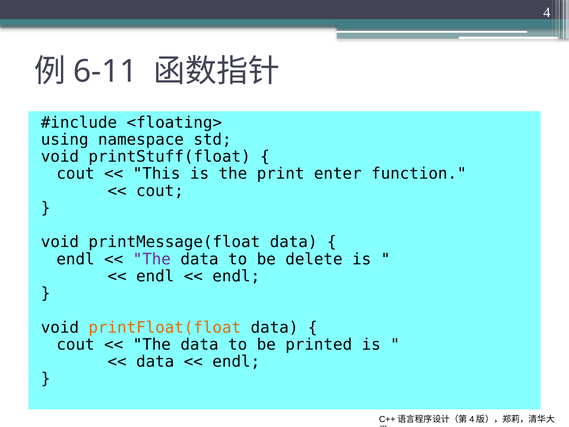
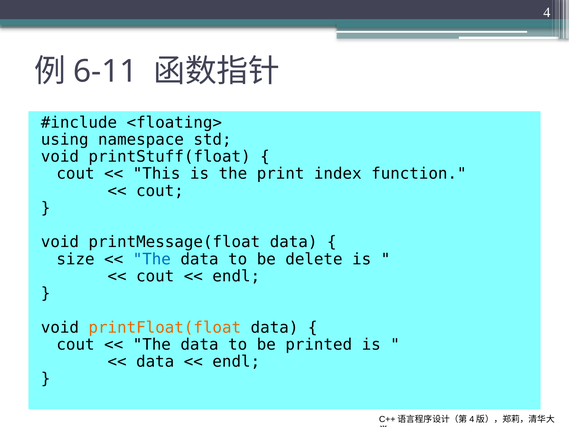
enter: enter -> index
endl at (76, 259): endl -> size
The at (152, 259) colour: purple -> blue
endl at (155, 276): endl -> cout
